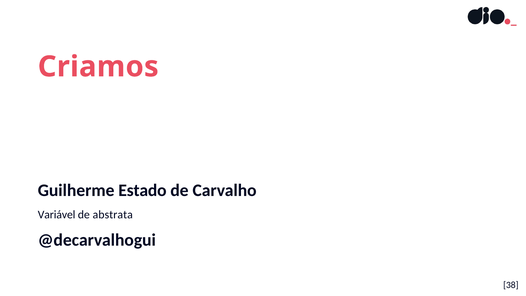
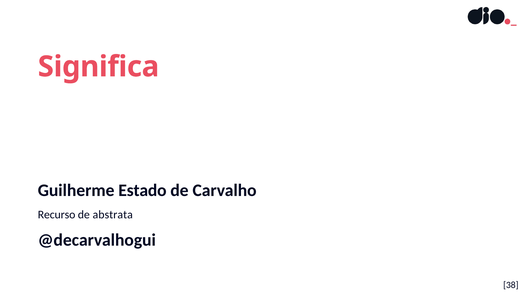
Criamos: Criamos -> Significa
Variável: Variável -> Recurso
